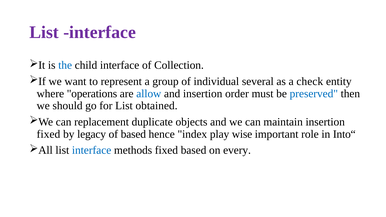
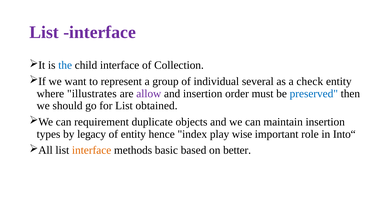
operations: operations -> illustrates
allow colour: blue -> purple
replacement: replacement -> requirement
fixed at (48, 134): fixed -> types
of based: based -> entity
interface at (92, 150) colour: blue -> orange
methods fixed: fixed -> basic
every: every -> better
